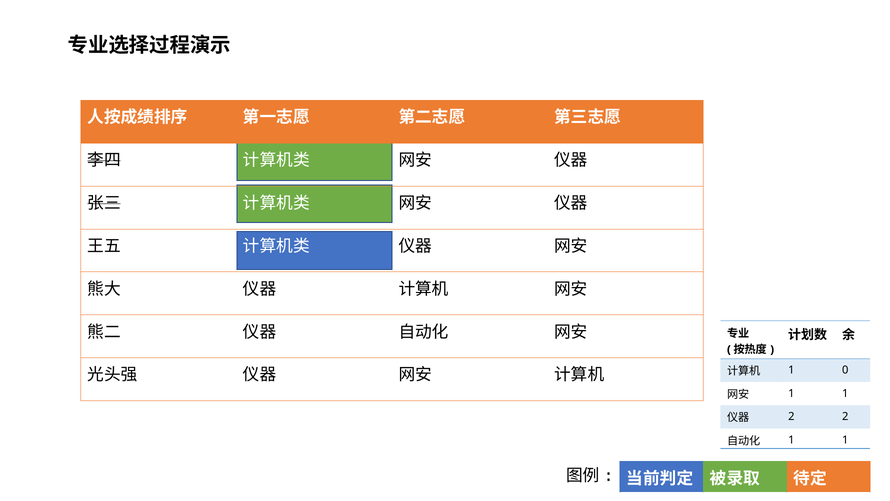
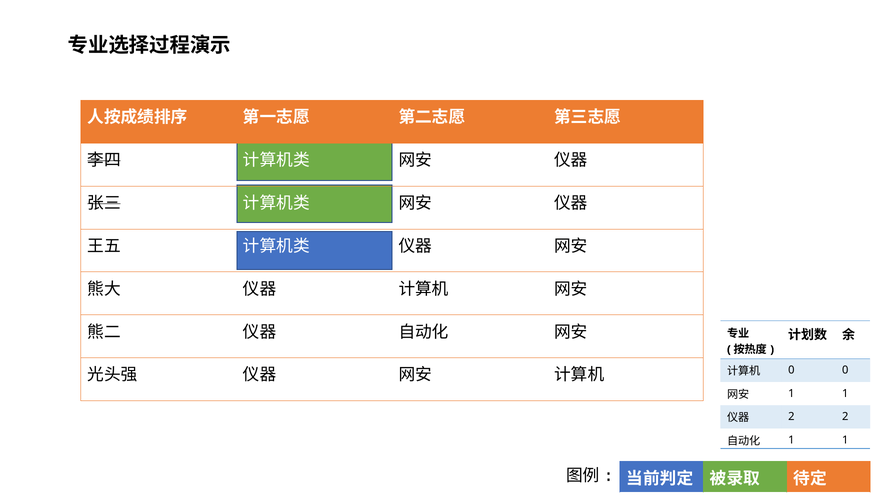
1 at (791, 370): 1 -> 0
